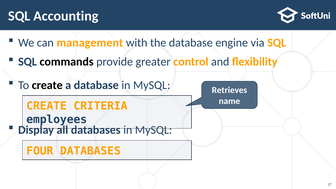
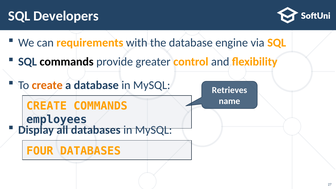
Accounting: Accounting -> Developers
management: management -> requirements
create at (47, 85) colour: black -> orange
CREATE CRITERIA: CRITERIA -> COMMANDS
